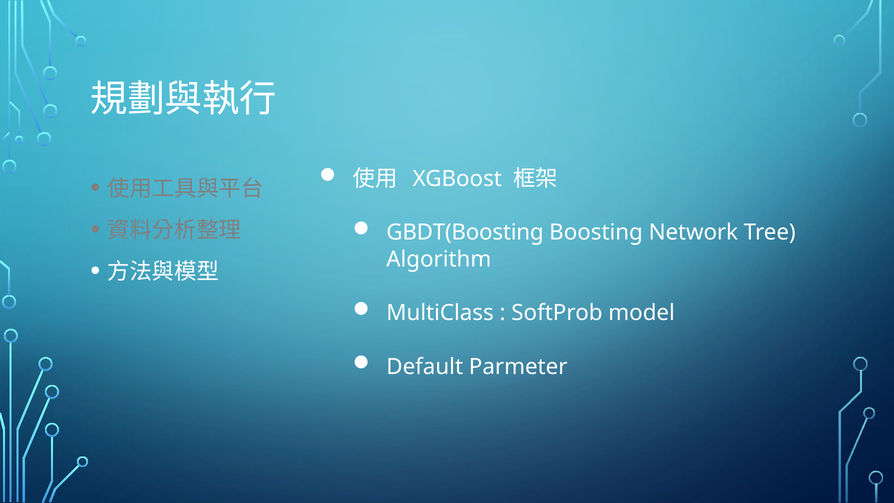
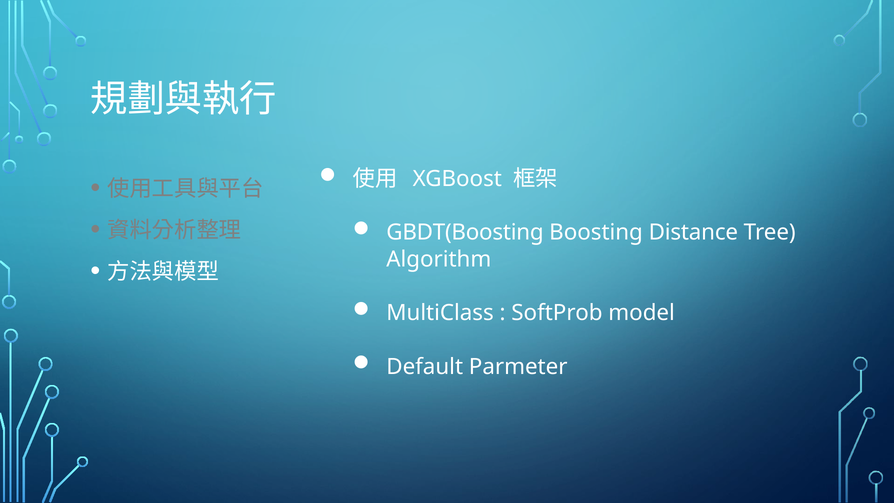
Network: Network -> Distance
